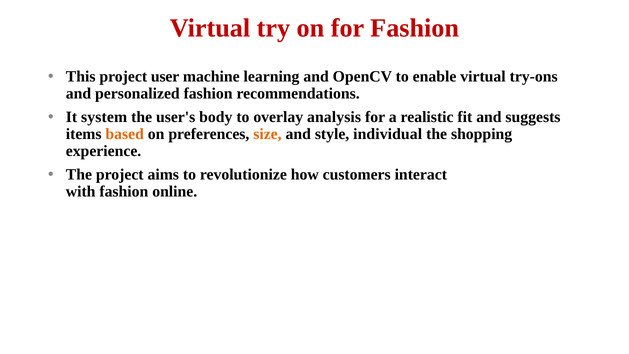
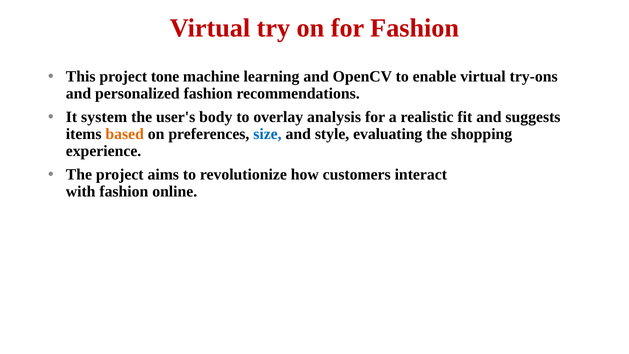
user: user -> tone
size colour: orange -> blue
individual: individual -> evaluating
